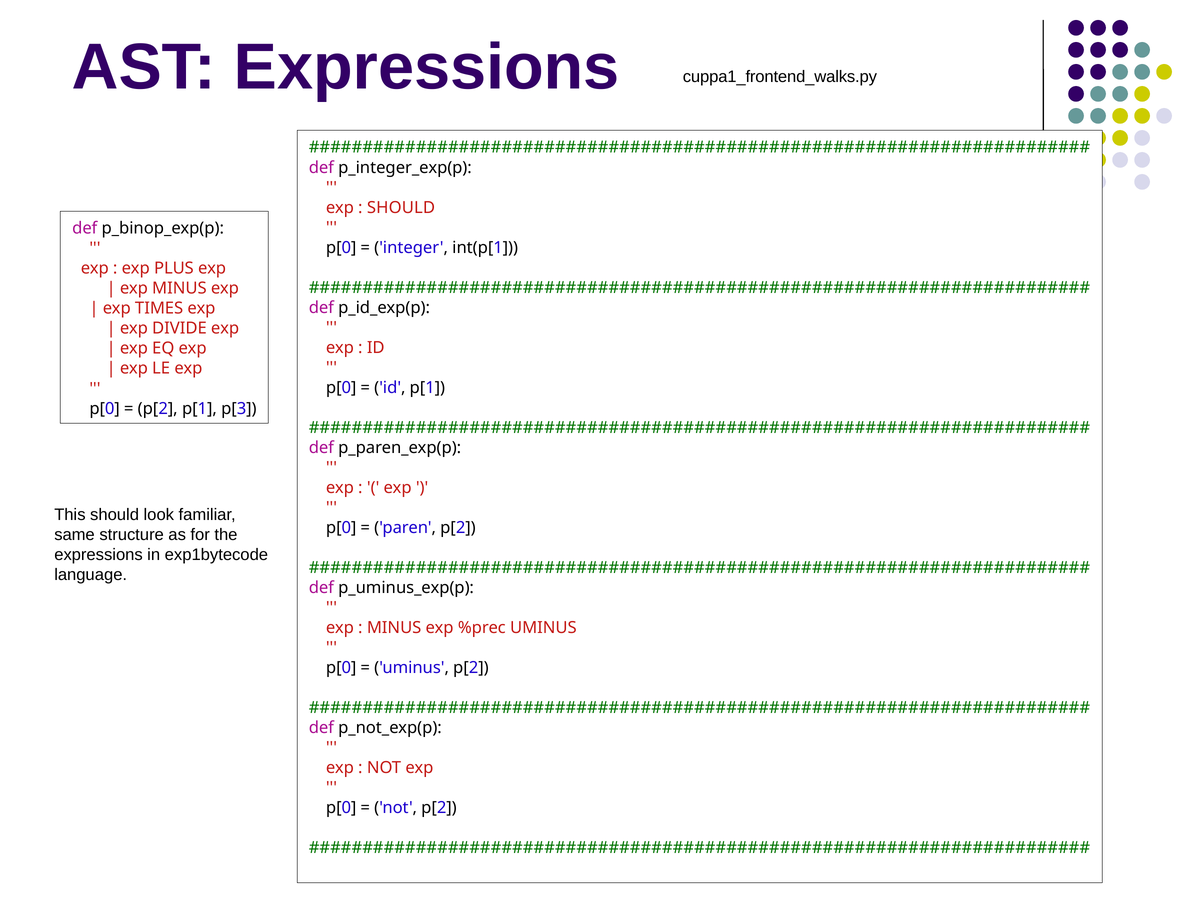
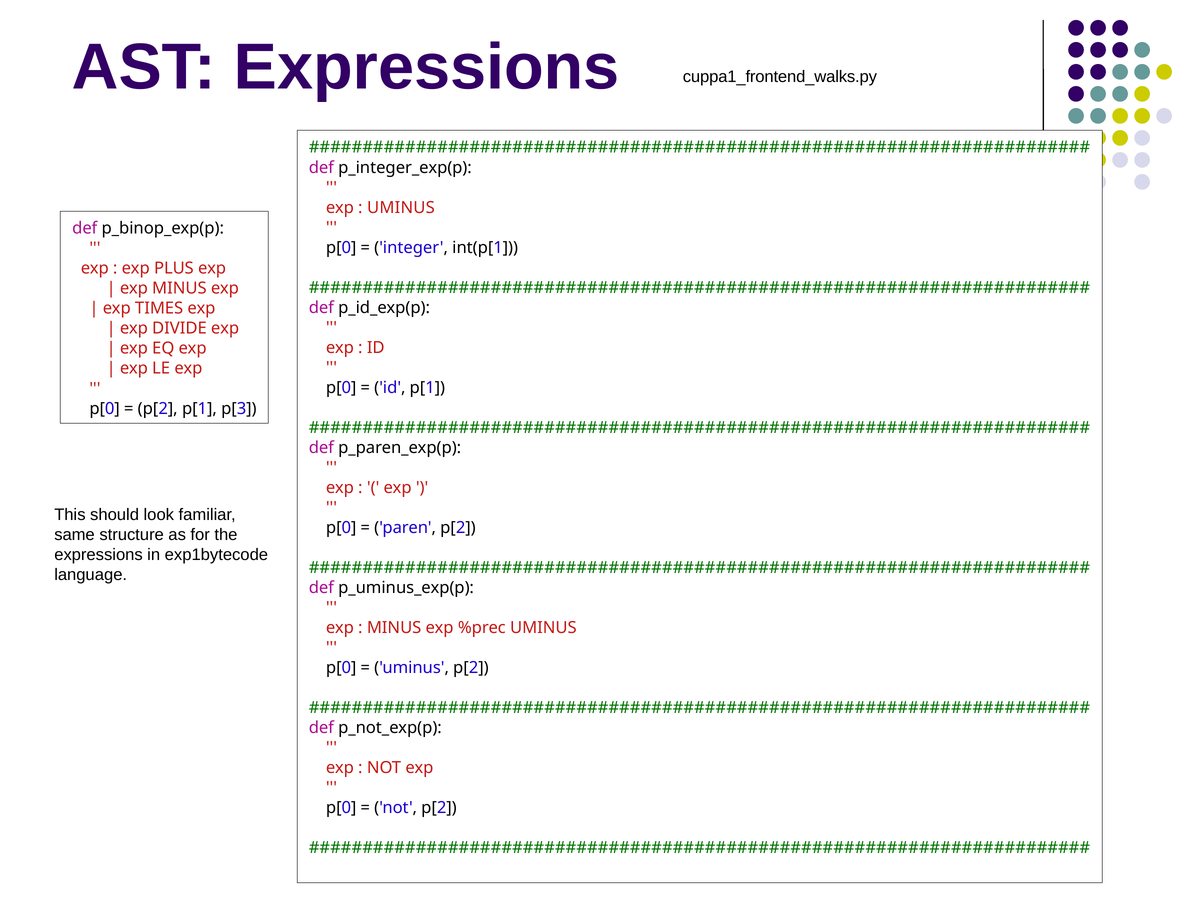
SHOULD at (401, 207): SHOULD -> UMINUS
